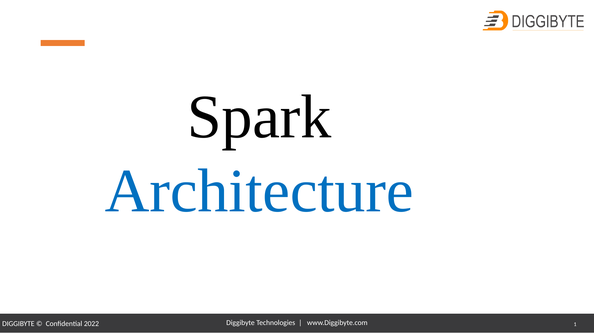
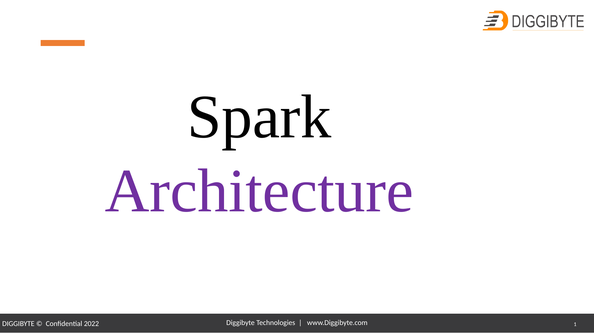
Architecture colour: blue -> purple
